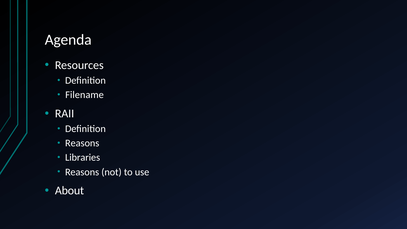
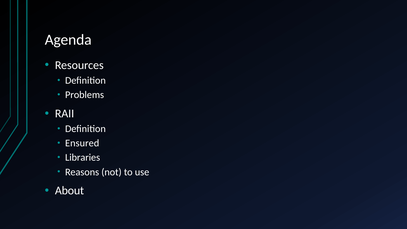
Filename: Filename -> Problems
Reasons at (82, 143): Reasons -> Ensured
